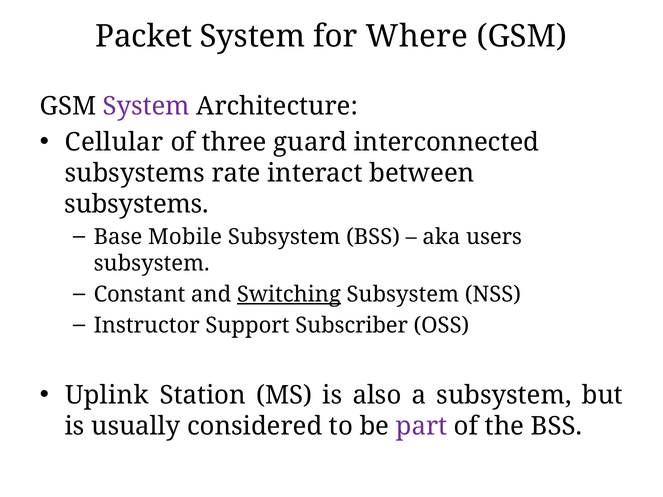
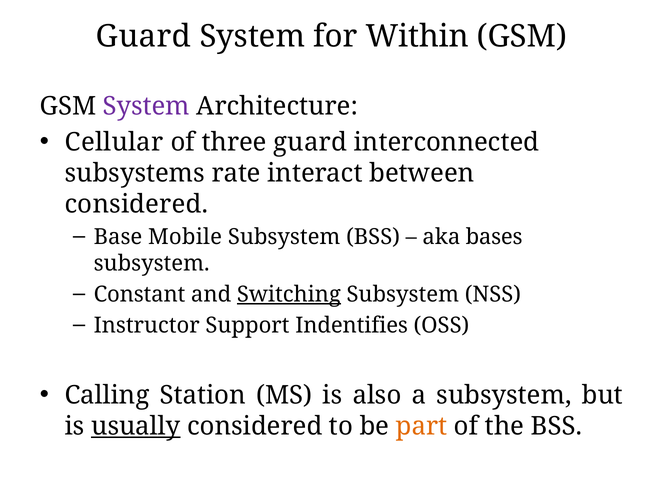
Packet at (144, 36): Packet -> Guard
Where: Where -> Within
subsystems at (137, 204): subsystems -> considered
users: users -> bases
Subscriber: Subscriber -> Indentifies
Uplink: Uplink -> Calling
usually underline: none -> present
part colour: purple -> orange
